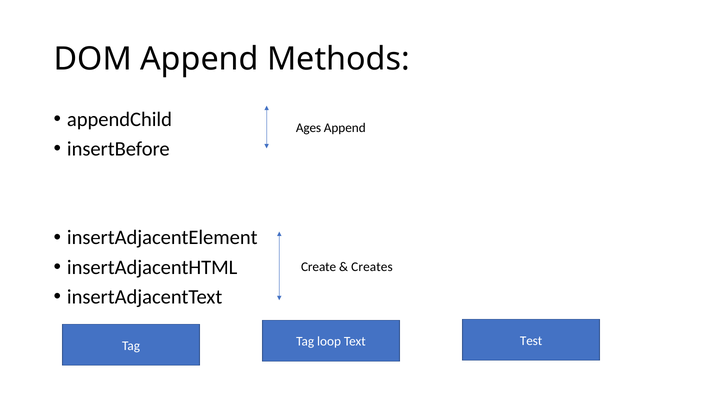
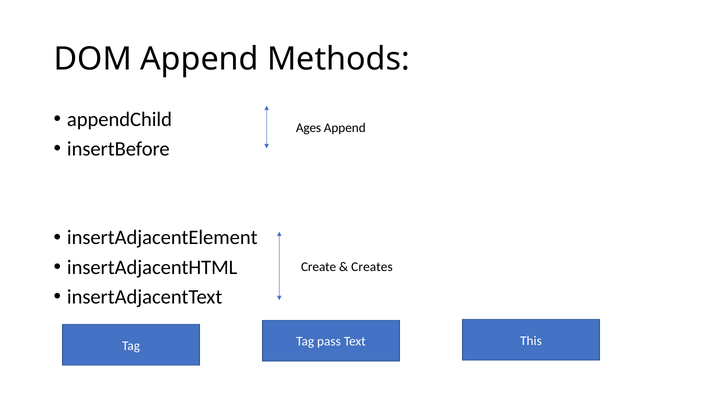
loop: loop -> pass
Test: Test -> This
